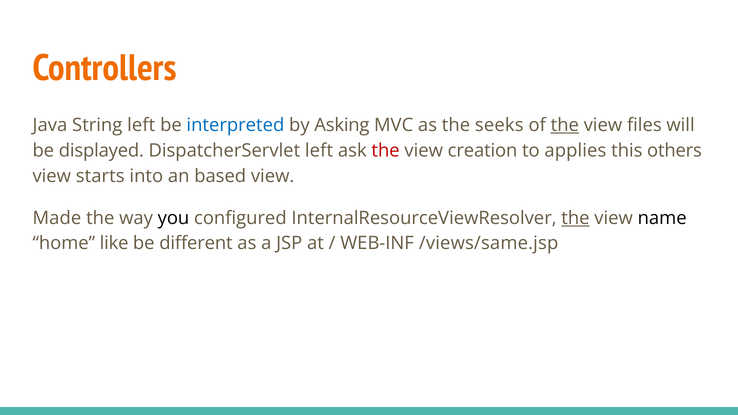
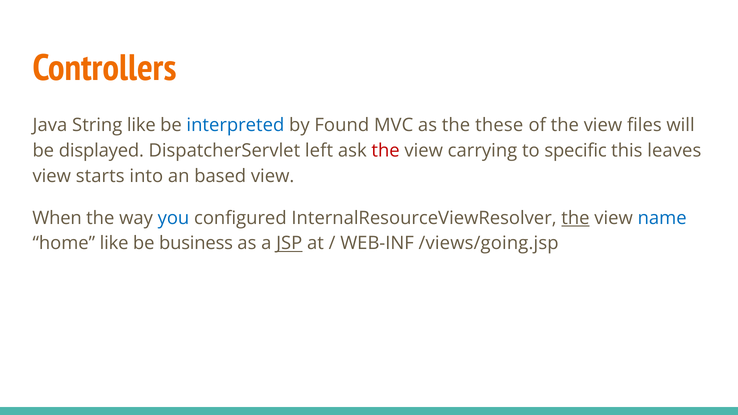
String left: left -> like
Asking: Asking -> Found
seeks: seeks -> these
the at (565, 125) underline: present -> none
creation: creation -> carrying
applies: applies -> specific
others: others -> leaves
Made: Made -> When
you colour: black -> blue
name colour: black -> blue
different: different -> business
JSP underline: none -> present
/views/same.jsp: /views/same.jsp -> /views/going.jsp
